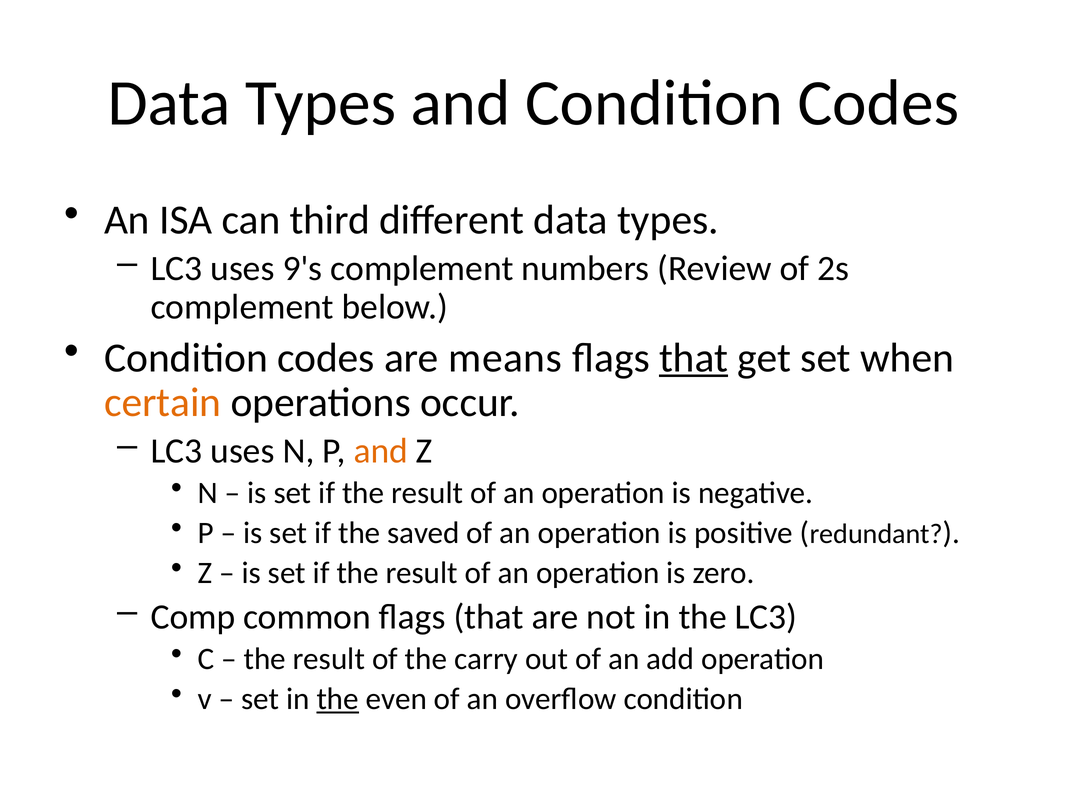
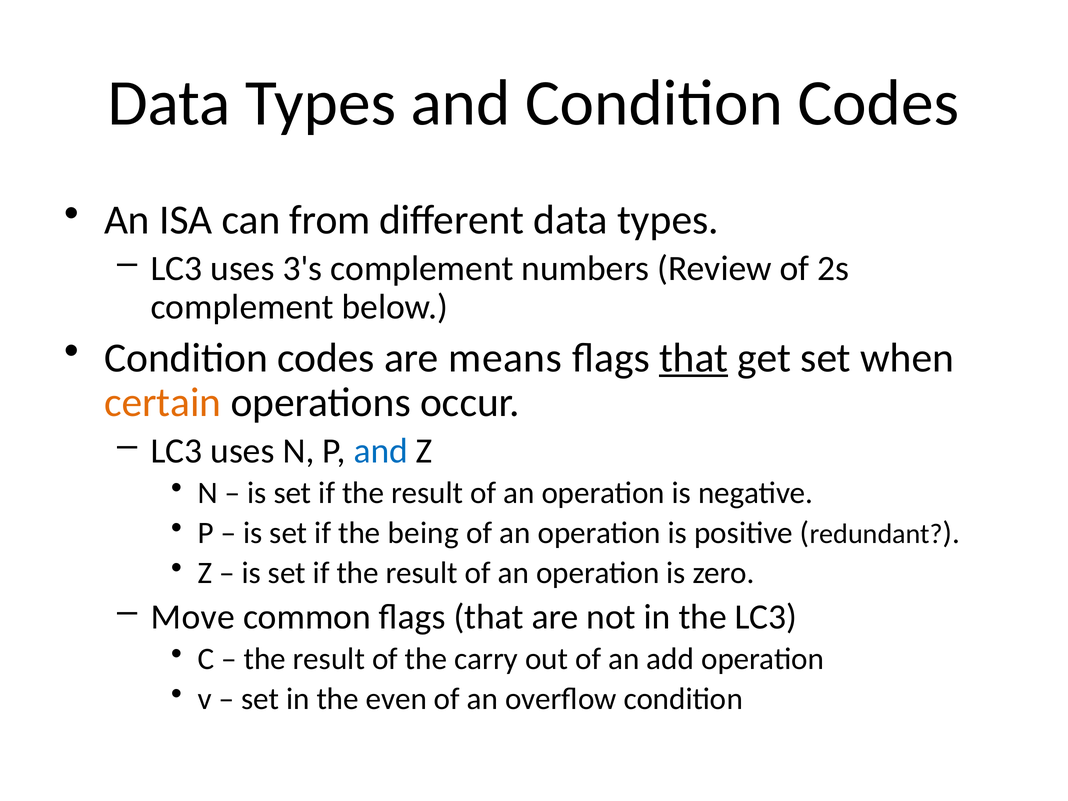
third: third -> from
9's: 9's -> 3's
and at (381, 451) colour: orange -> blue
saved: saved -> being
Comp: Comp -> Move
the at (338, 699) underline: present -> none
